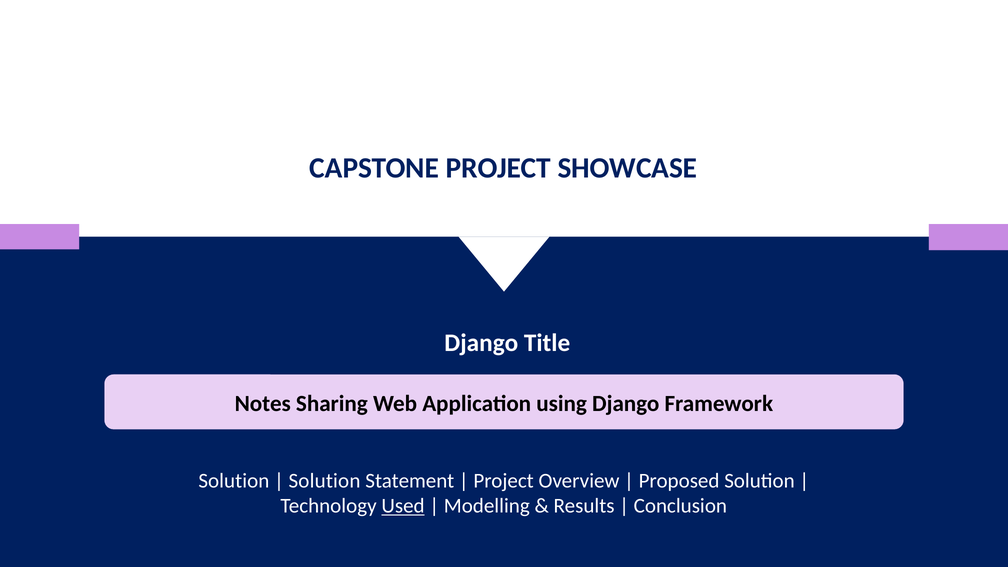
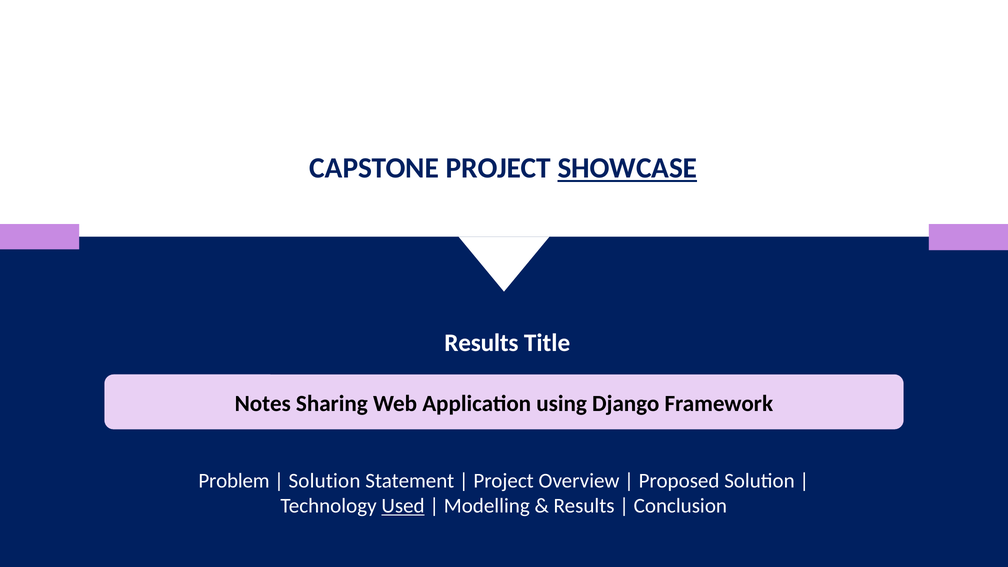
SHOWCASE underline: none -> present
Django at (481, 343): Django -> Results
Solution at (234, 481): Solution -> Problem
